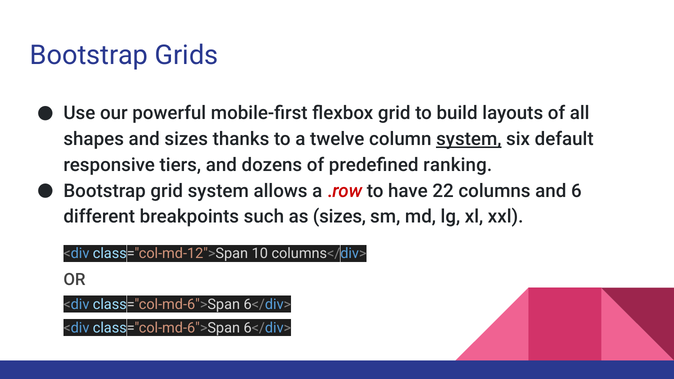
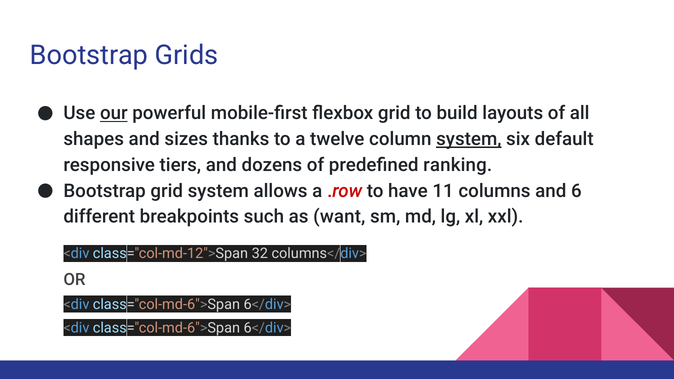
our underline: none -> present
22: 22 -> 11
as sizes: sizes -> want
10: 10 -> 32
